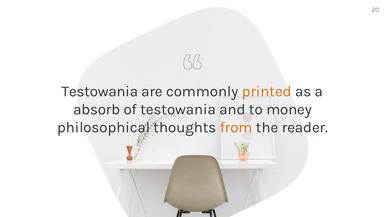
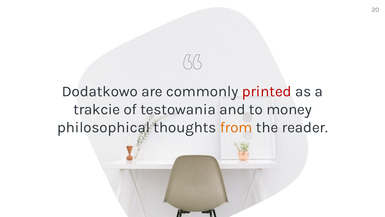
Testowania at (100, 91): Testowania -> Dodatkowo
printed colour: orange -> red
absorb: absorb -> trakcie
